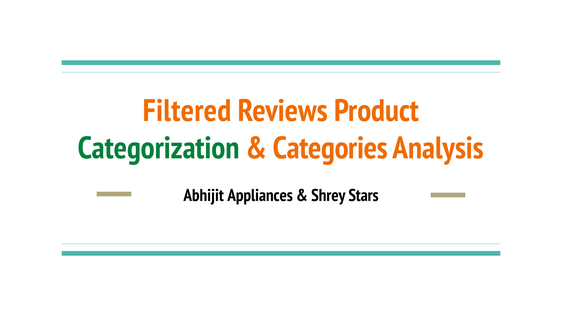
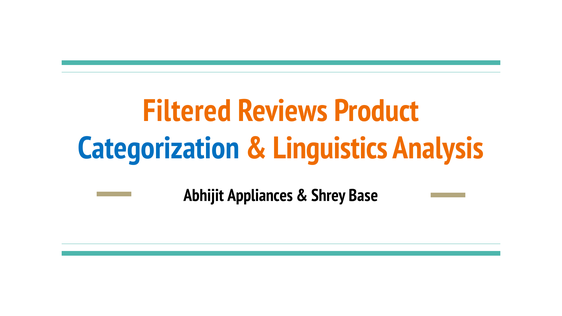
Categorization colour: green -> blue
Categories: Categories -> Linguistics
Stars: Stars -> Base
